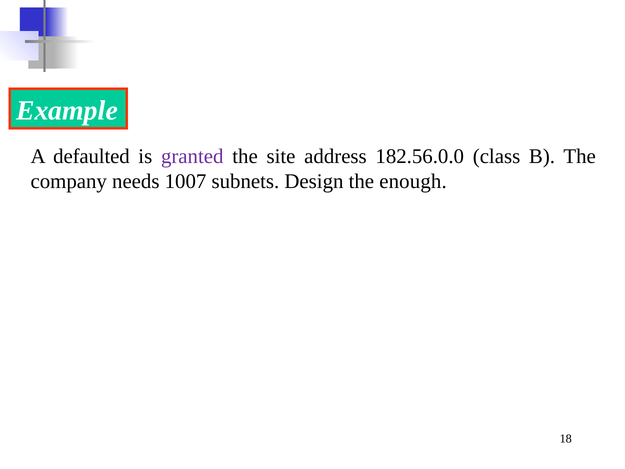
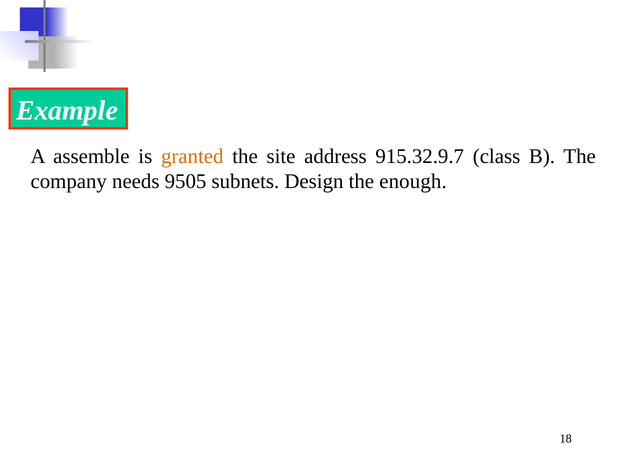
defaulted: defaulted -> assemble
granted colour: purple -> orange
182.56.0.0: 182.56.0.0 -> 915.32.9.7
1007: 1007 -> 9505
